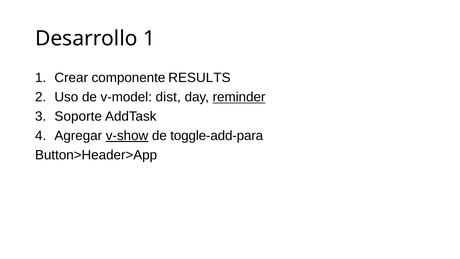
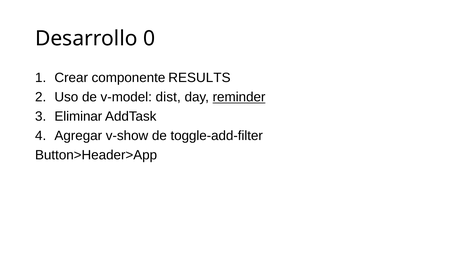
Desarrollo 1: 1 -> 0
Soporte: Soporte -> Eliminar
v-show underline: present -> none
toggle-add-para: toggle-add-para -> toggle-add-filter
